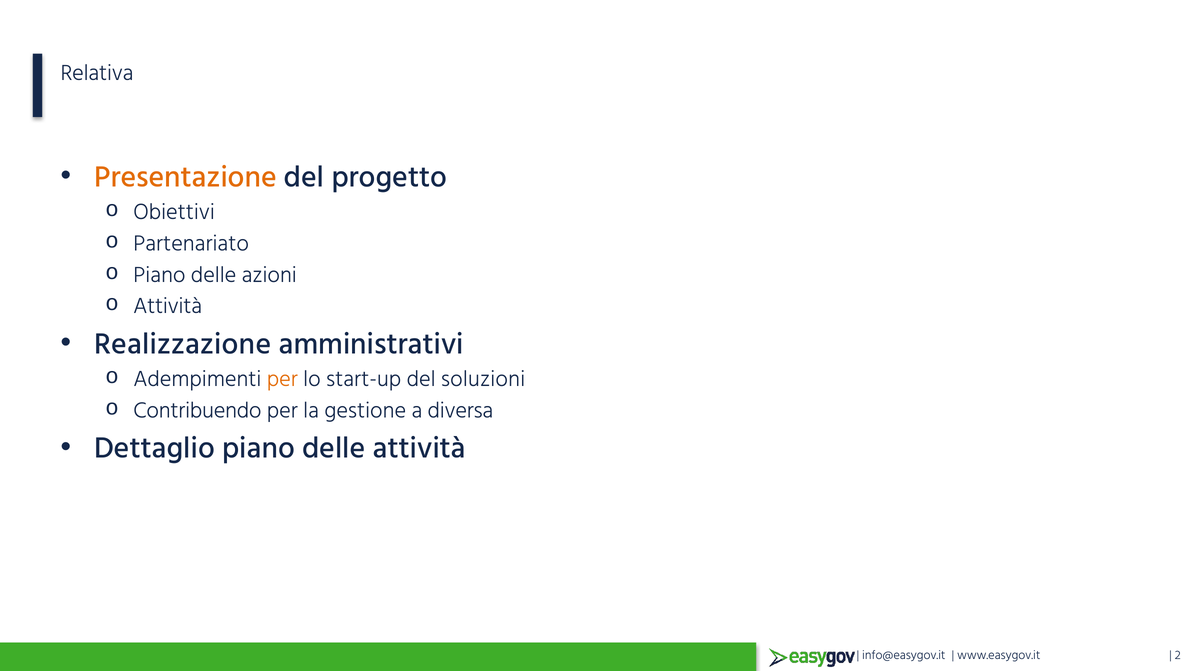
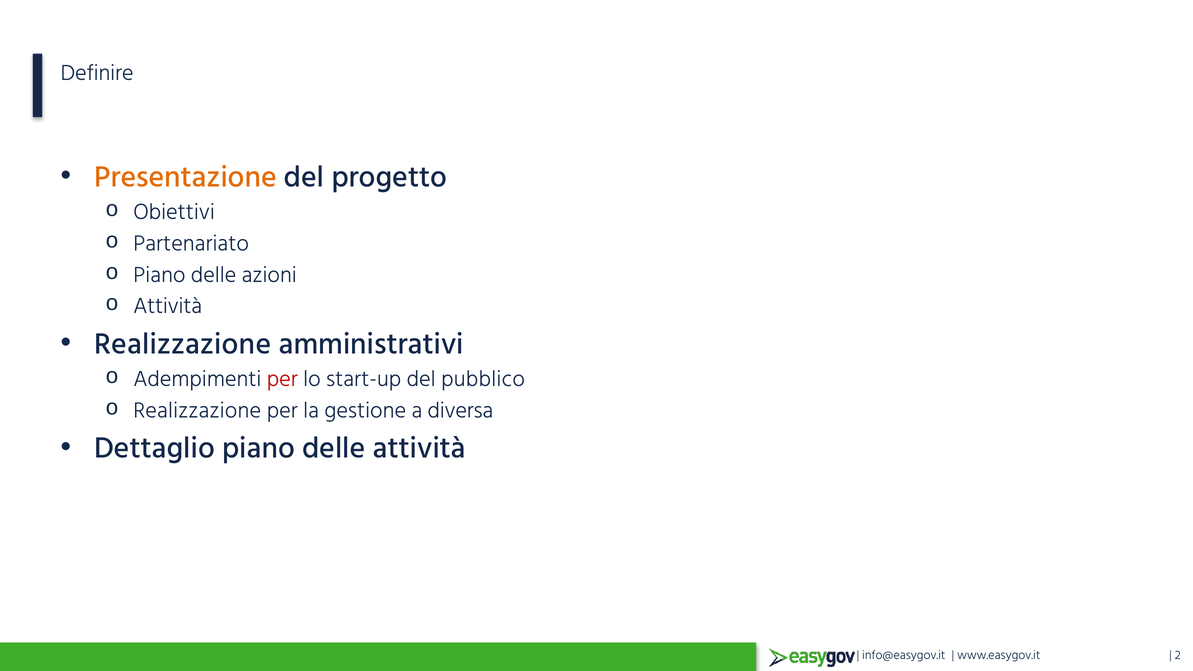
Relativa: Relativa -> Definire
per at (282, 379) colour: orange -> red
soluzioni: soluzioni -> pubblico
Contribuendo at (197, 410): Contribuendo -> Realizzazione
